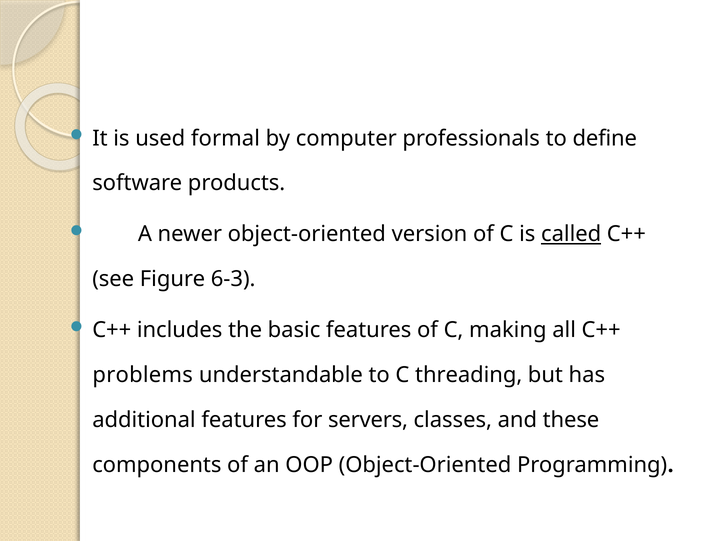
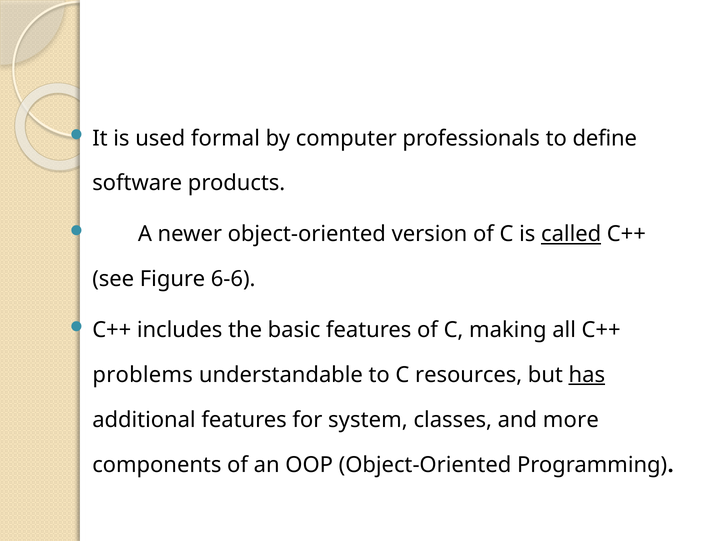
6-3: 6-3 -> 6-6
threading: threading -> resources
has underline: none -> present
servers: servers -> system
these: these -> more
